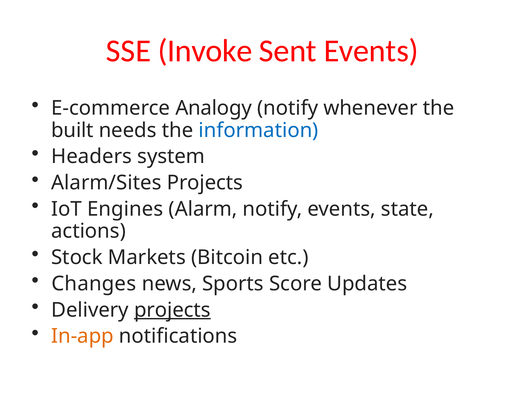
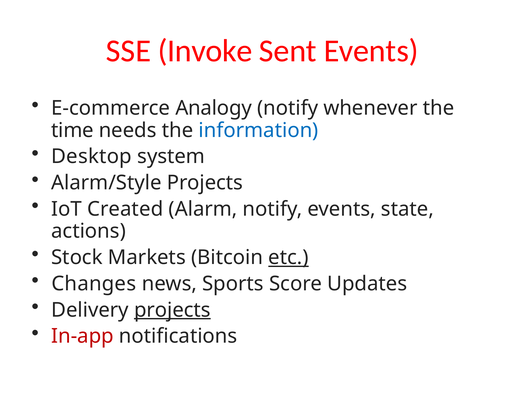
built: built -> time
Headers: Headers -> Desktop
Alarm/Sites: Alarm/Sites -> Alarm/Style
Engines: Engines -> Created
etc underline: none -> present
In-app colour: orange -> red
